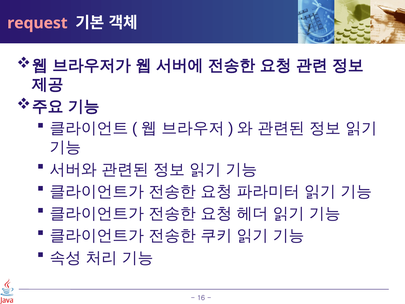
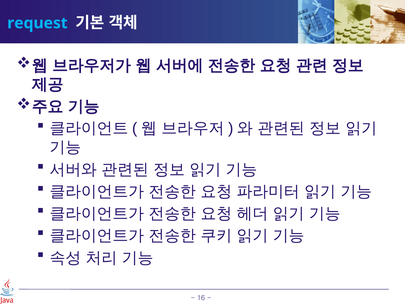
request colour: pink -> light blue
